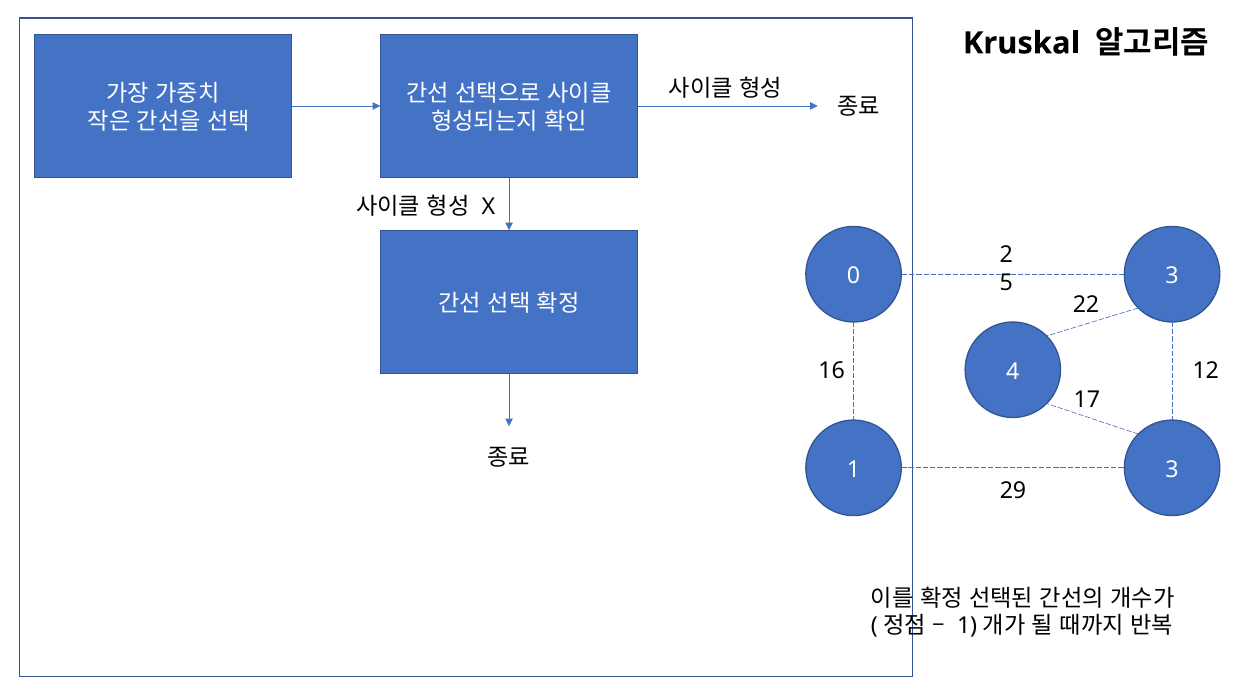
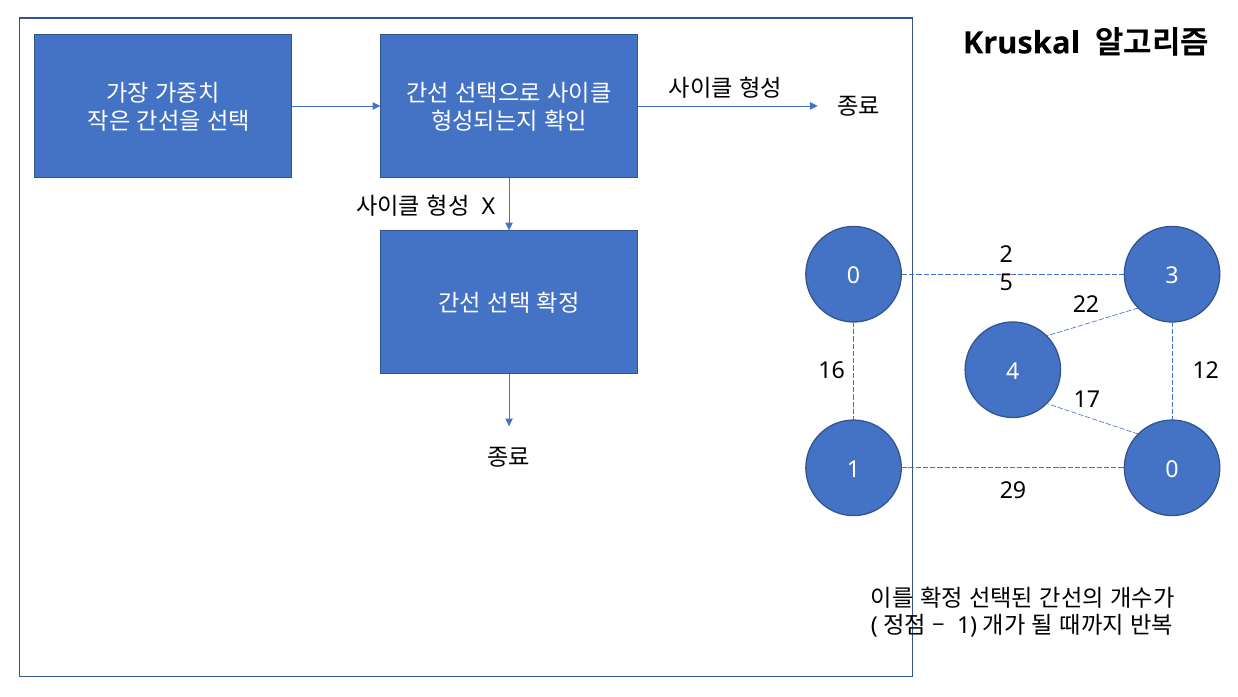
1 3: 3 -> 0
